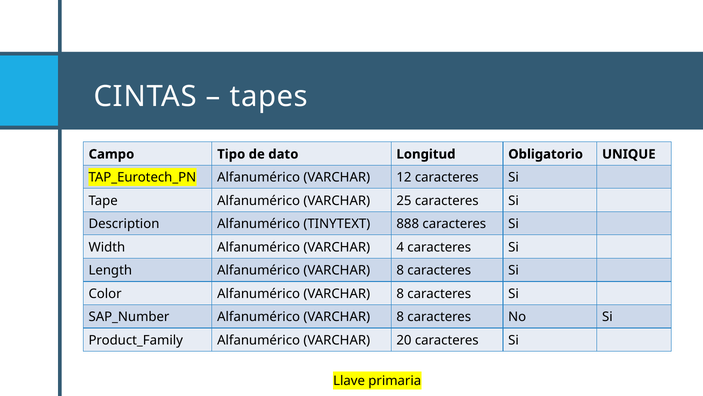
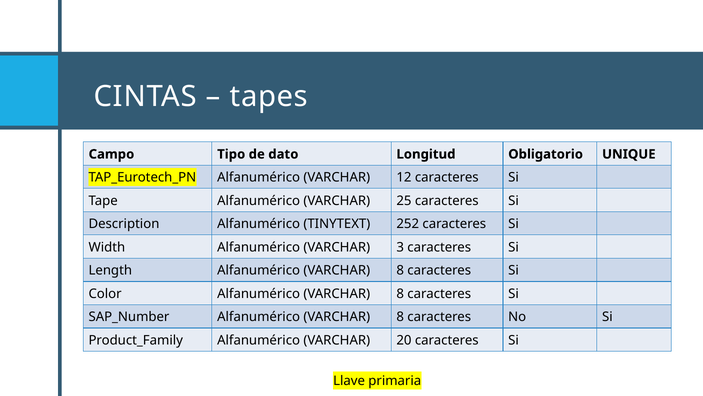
888: 888 -> 252
4: 4 -> 3
